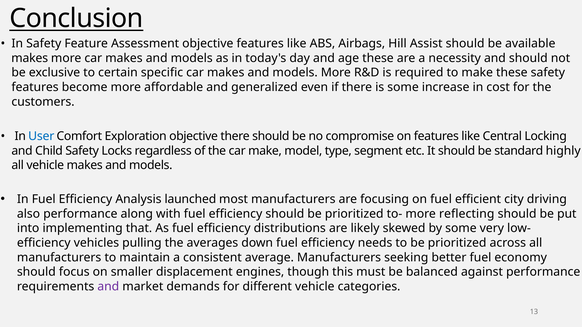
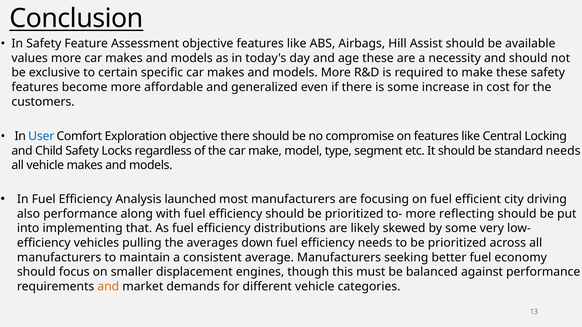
makes at (30, 58): makes -> values
standard highly: highly -> needs
and at (108, 287) colour: purple -> orange
